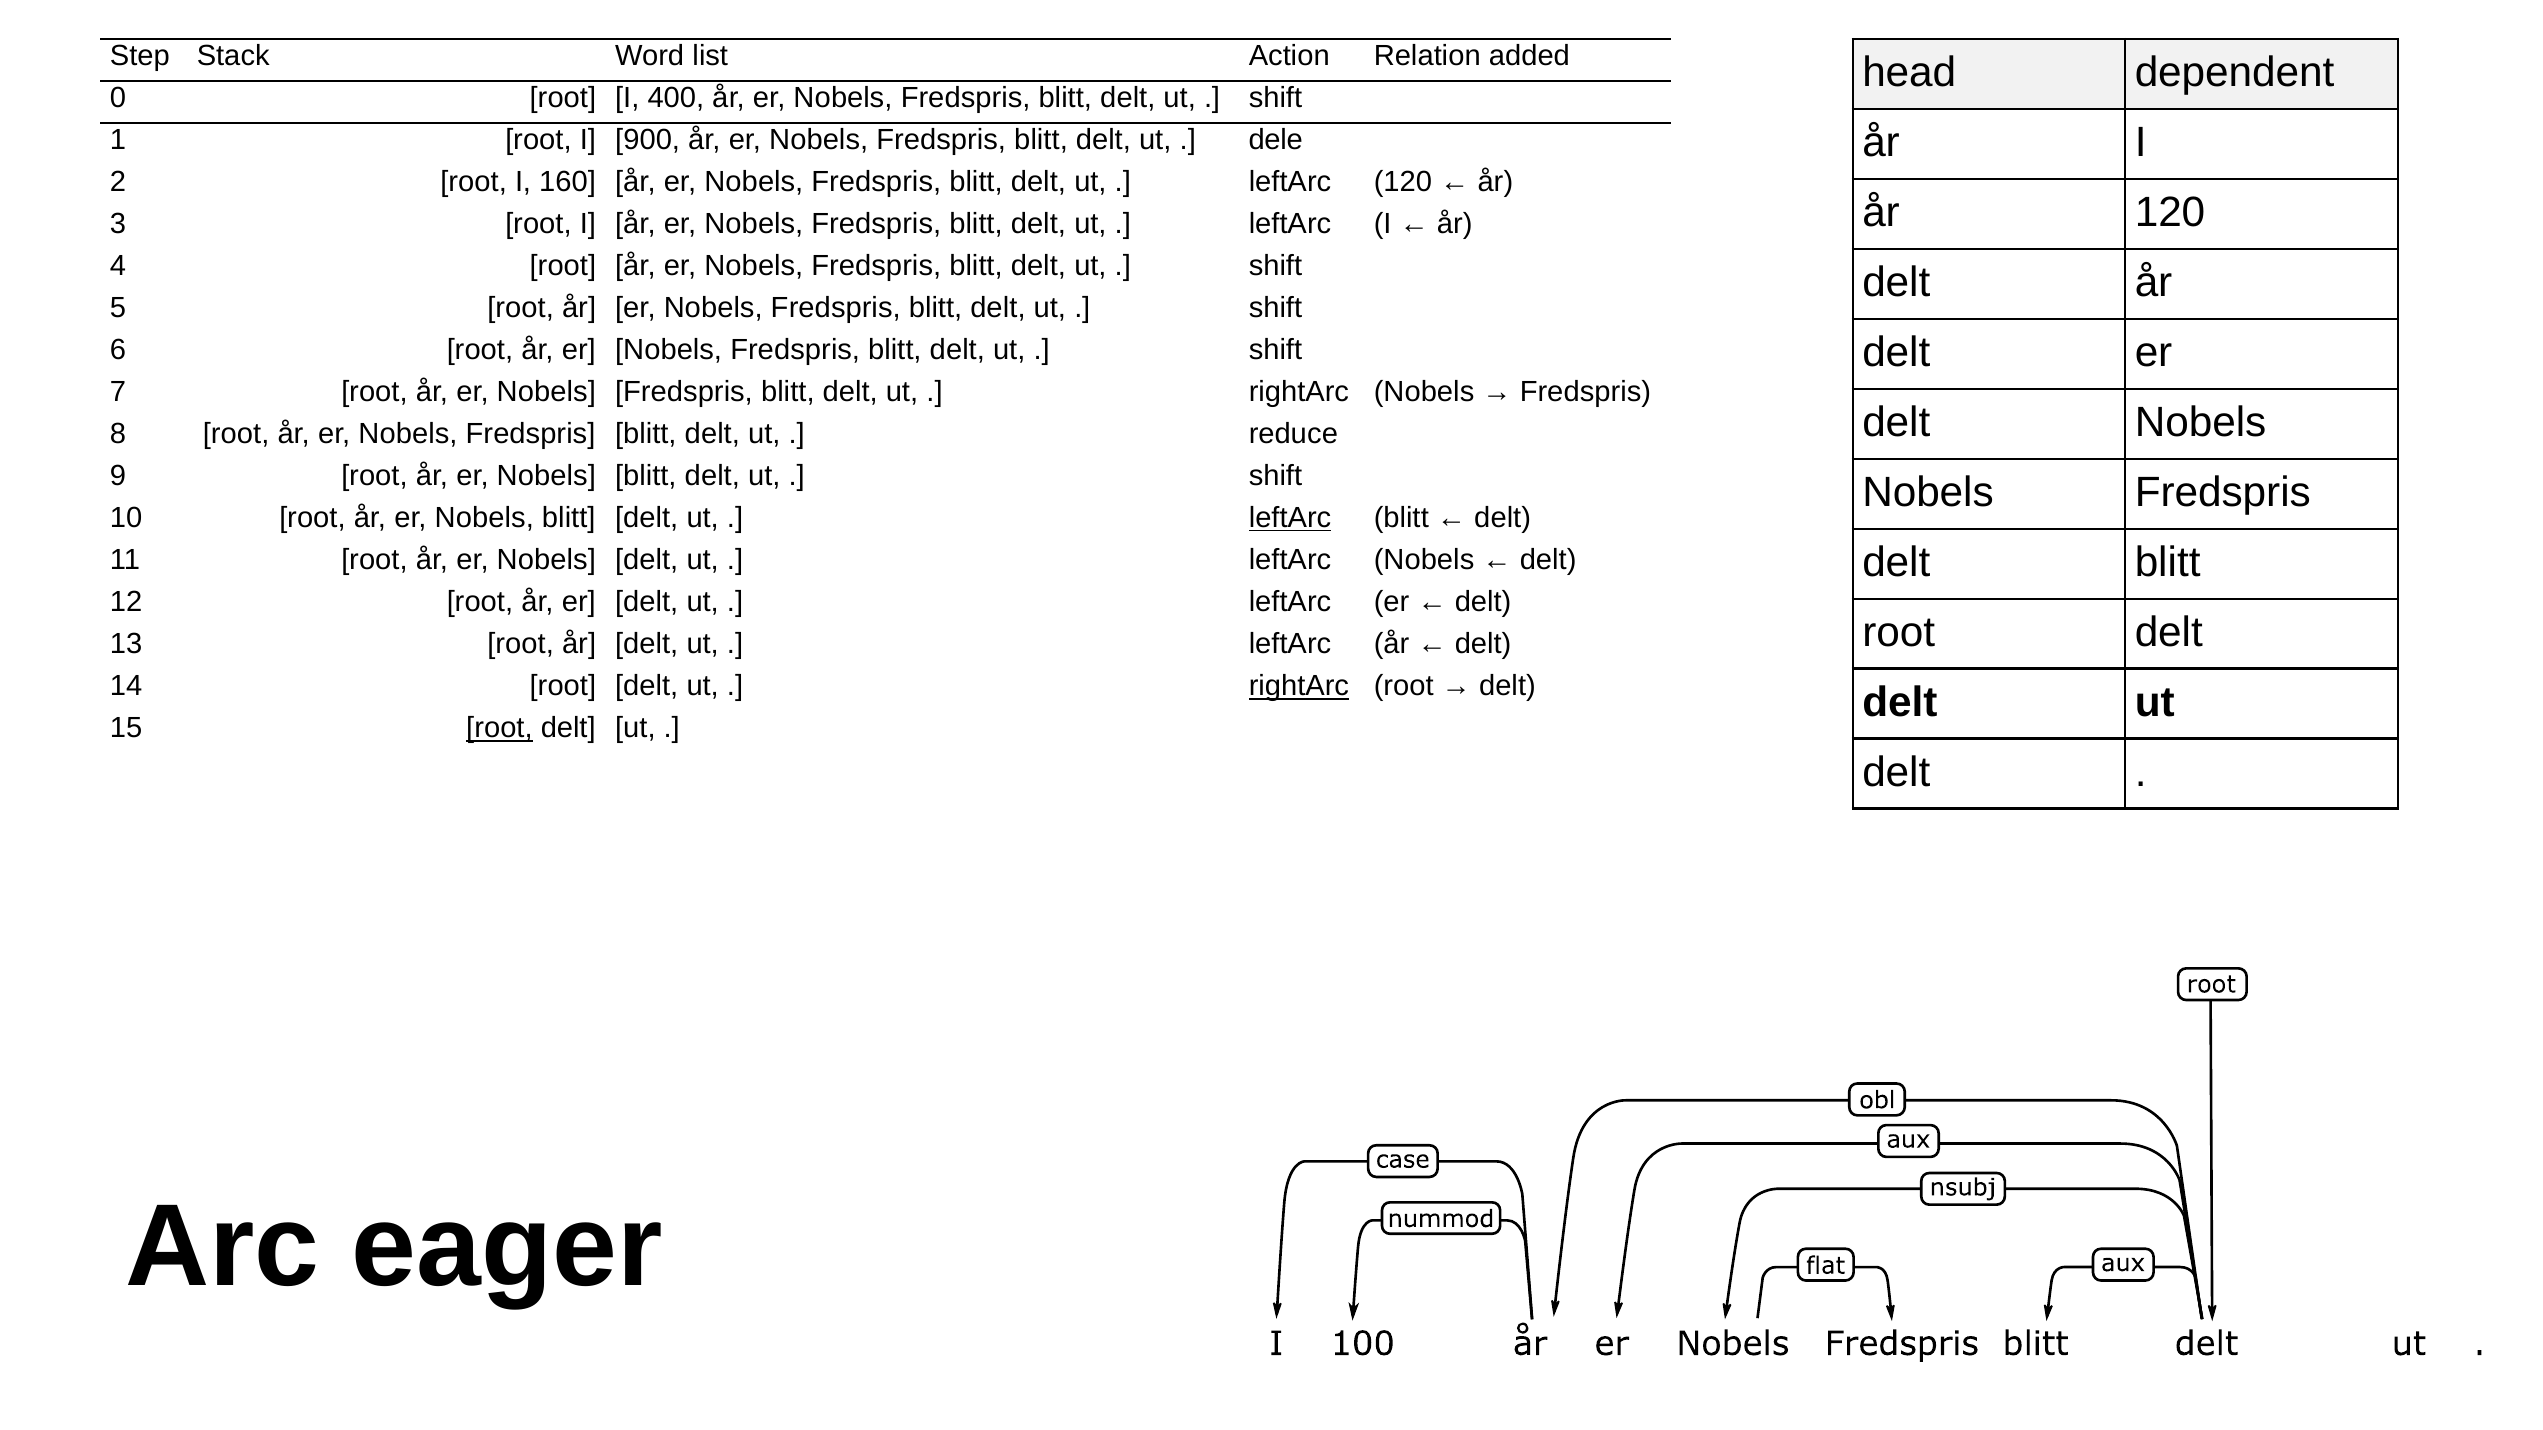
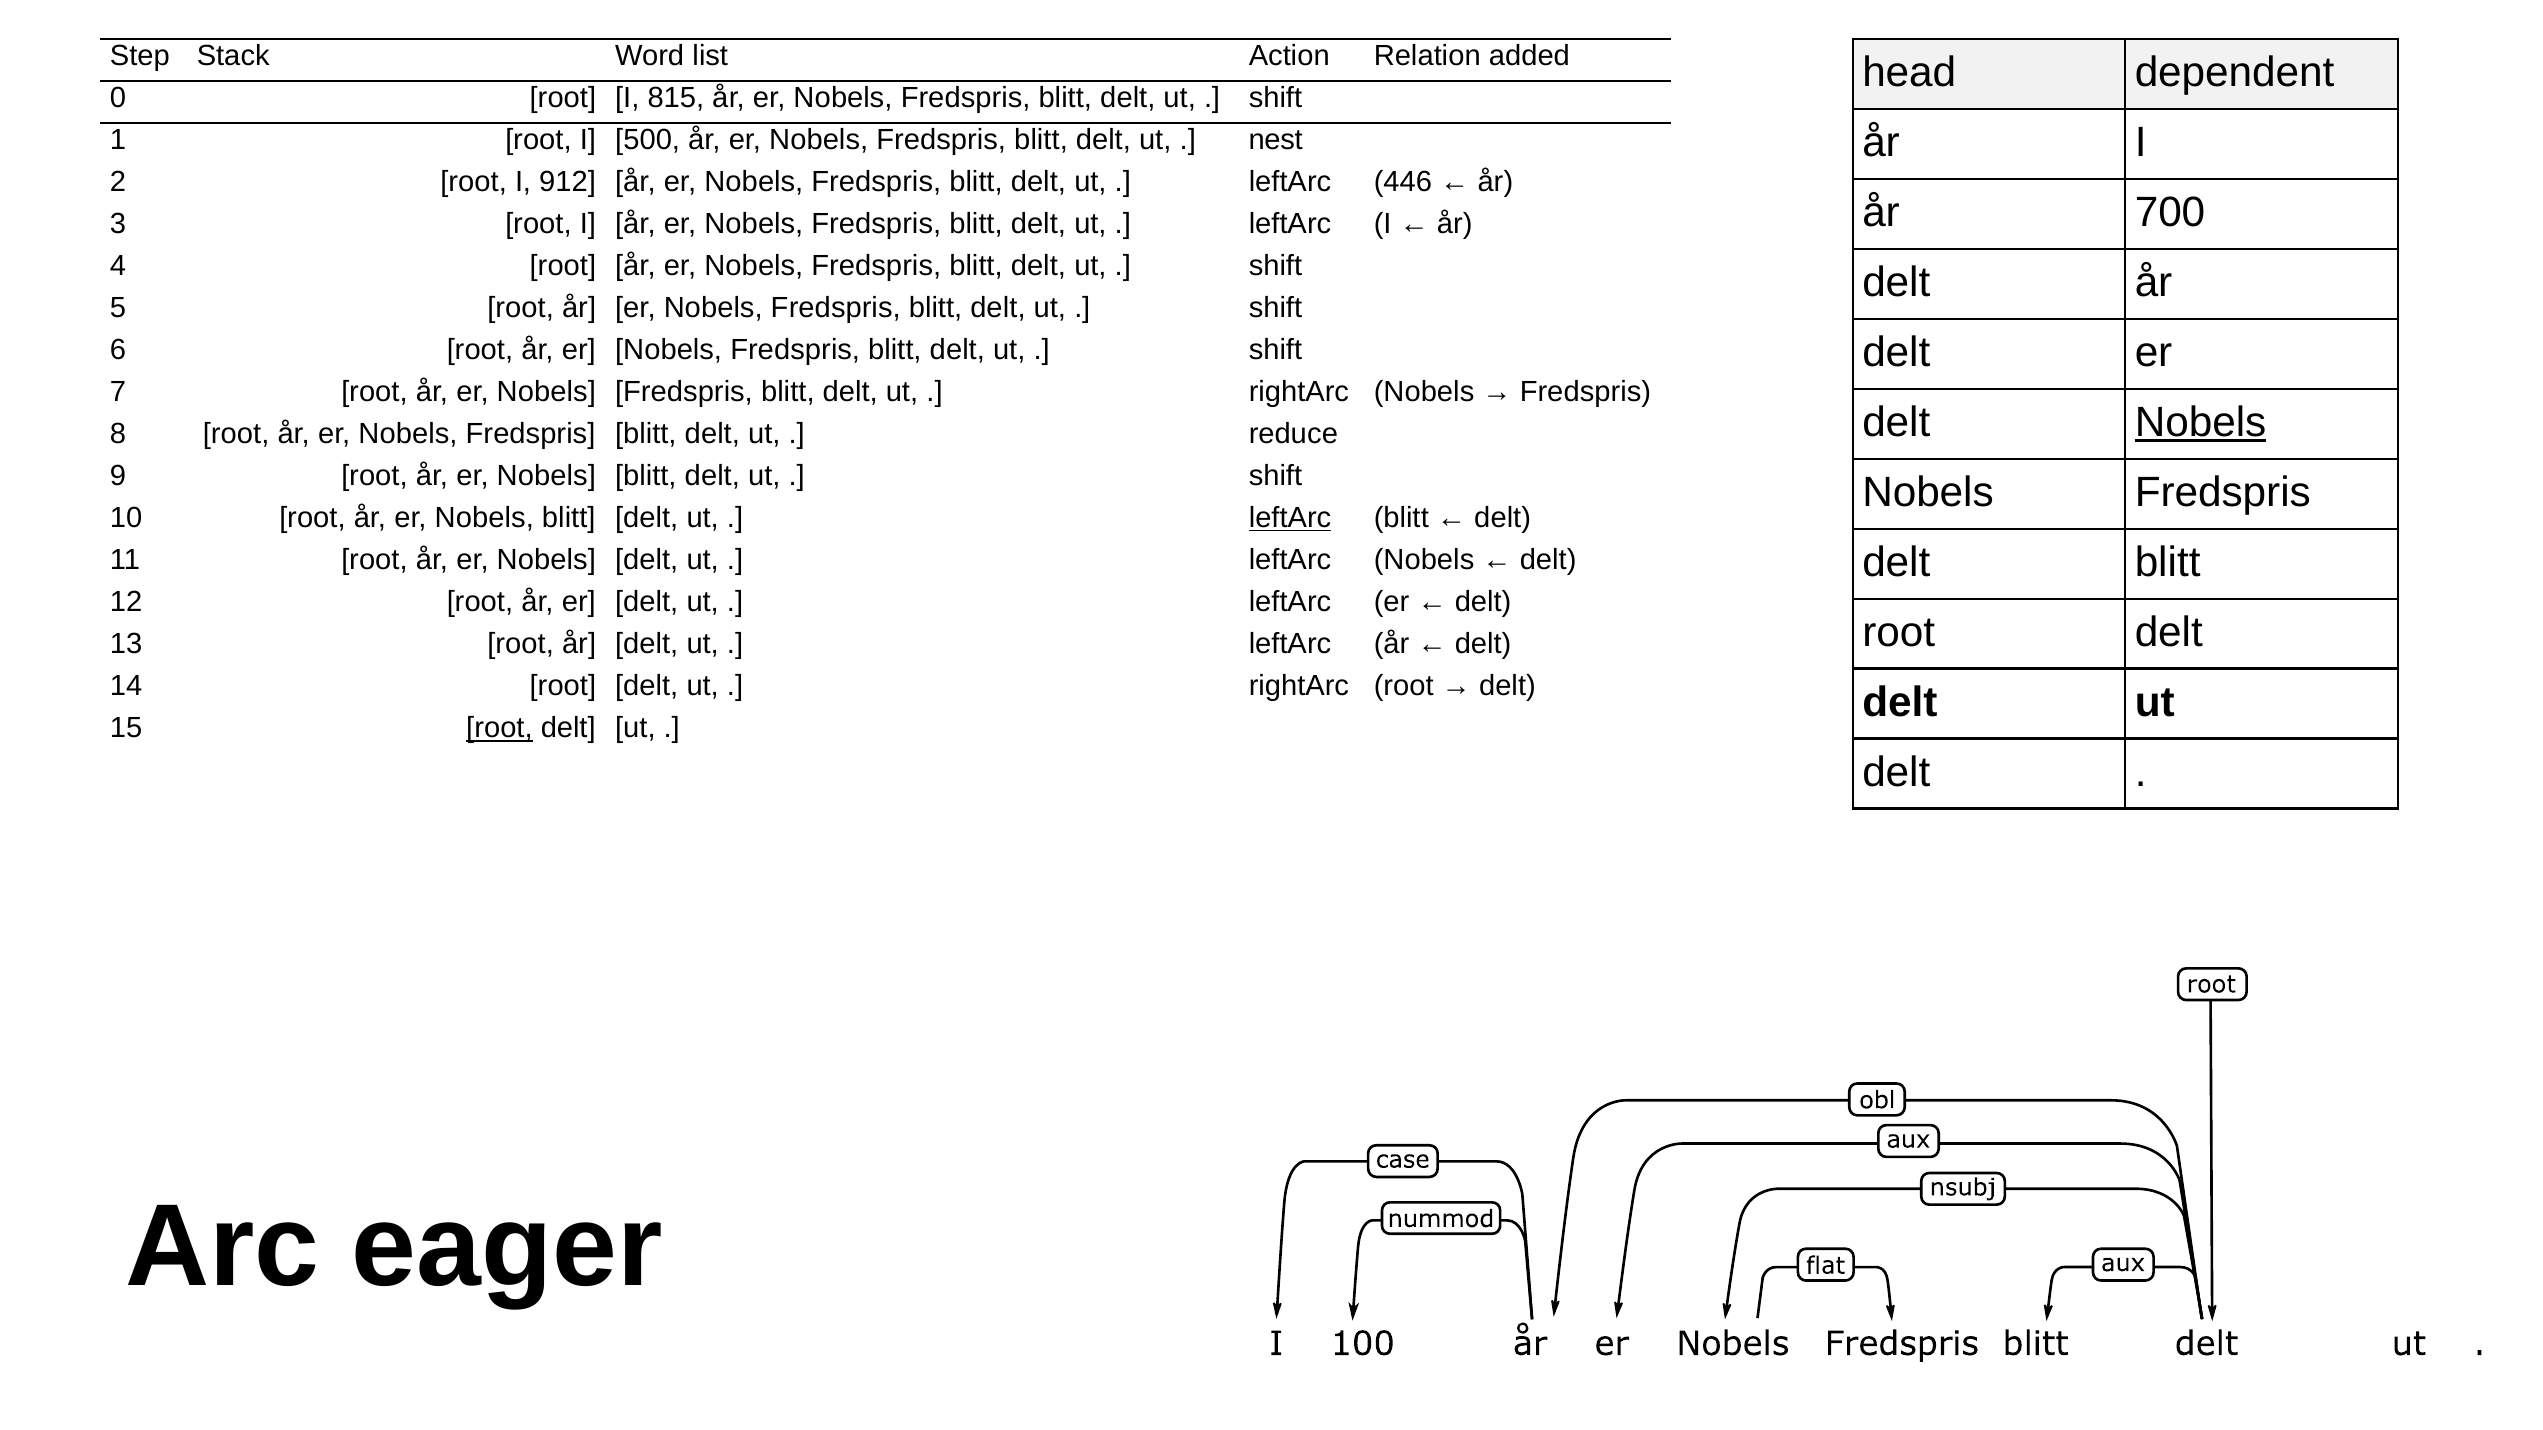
400: 400 -> 815
900: 900 -> 500
dele: dele -> nest
160: 160 -> 912
leftArc 120: 120 -> 446
år 120: 120 -> 700
Nobels at (2201, 423) underline: none -> present
rightArc at (1299, 686) underline: present -> none
